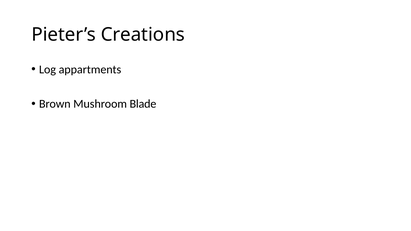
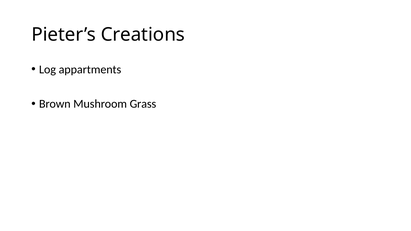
Blade: Blade -> Grass
